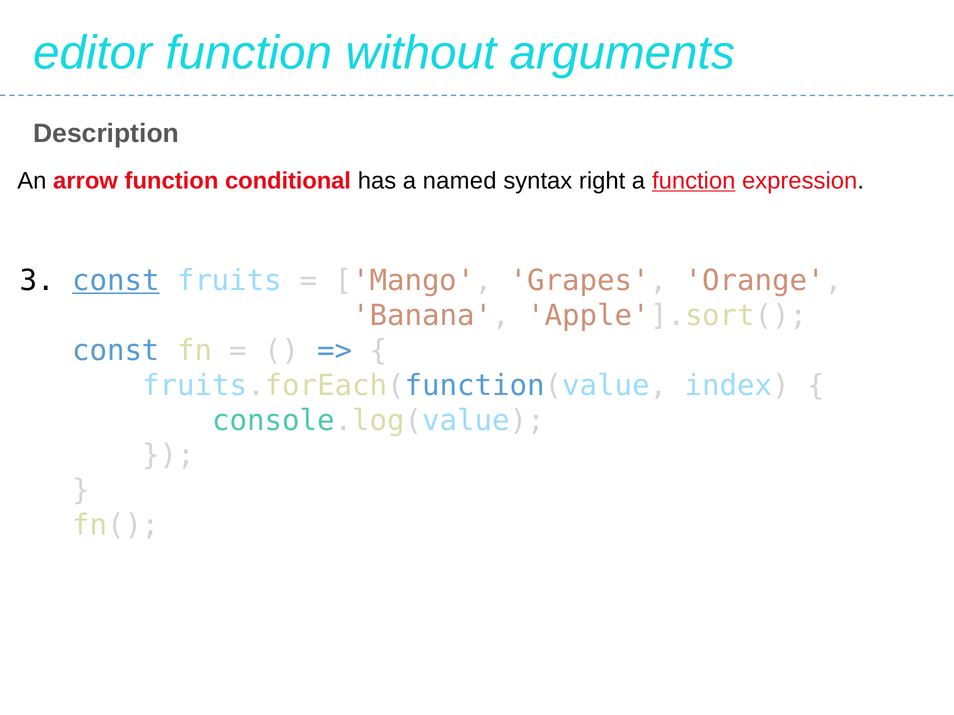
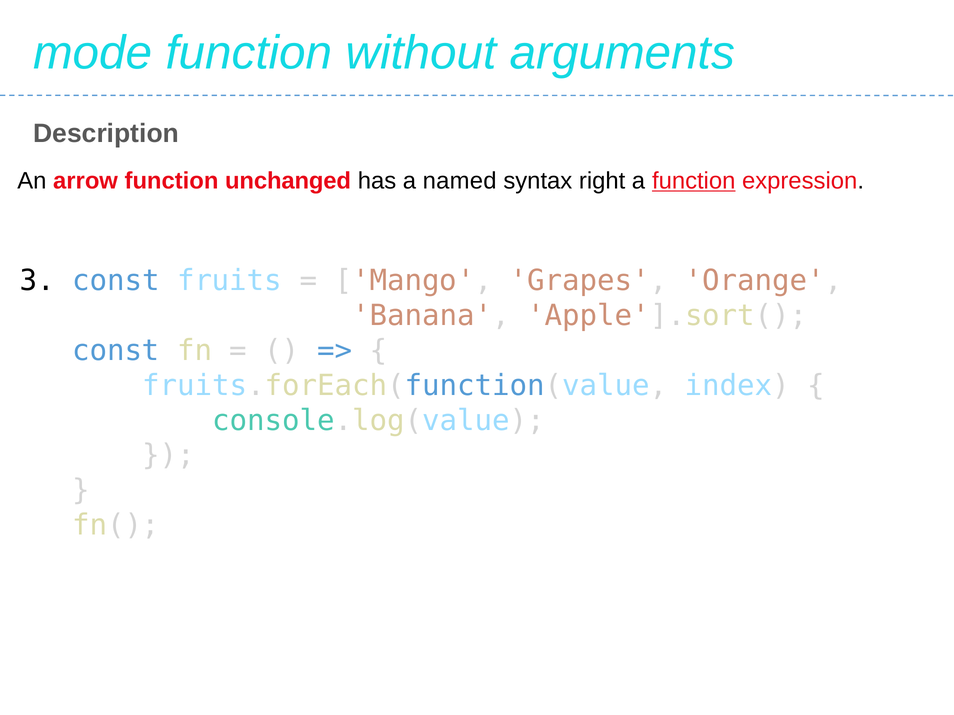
editor: editor -> mode
conditional: conditional -> unchanged
const at (116, 281) underline: present -> none
